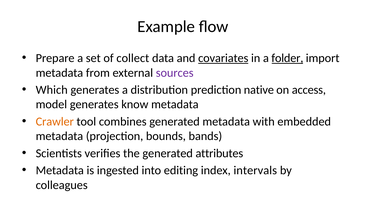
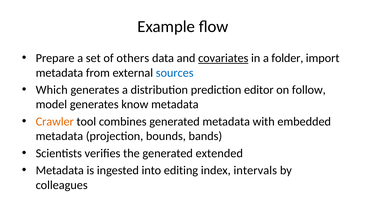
collect: collect -> others
folder underline: present -> none
sources colour: purple -> blue
native: native -> editor
access: access -> follow
attributes: attributes -> extended
